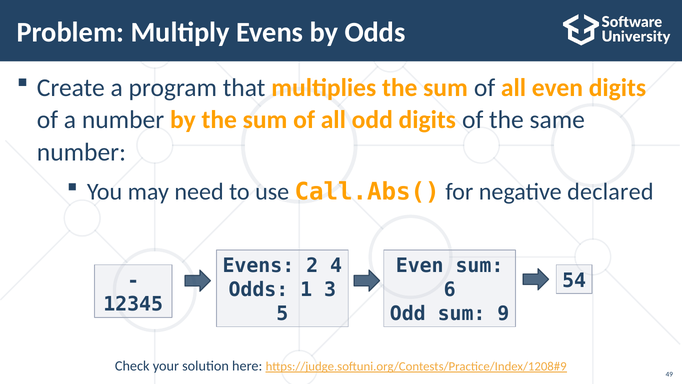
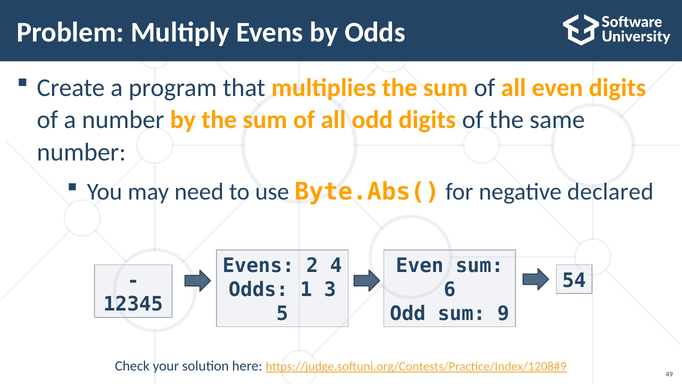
Call.Abs(: Call.Abs( -> Byte.Abs(
